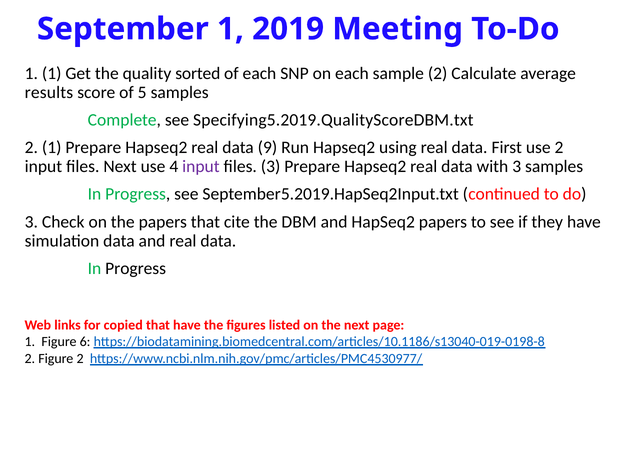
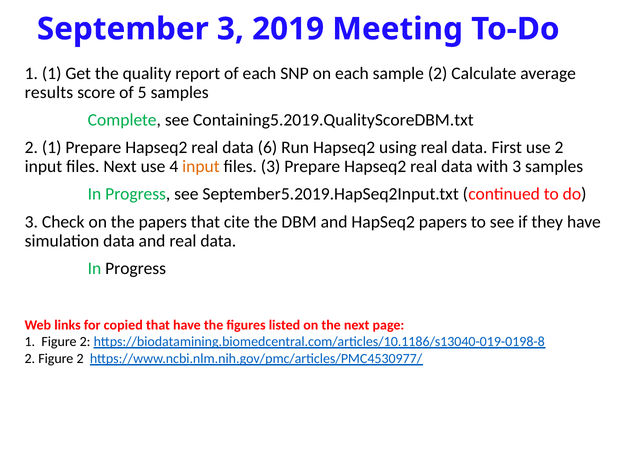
September 1: 1 -> 3
sorted: sorted -> report
Specifying5.2019.QualityScoreDBM.txt: Specifying5.2019.QualityScoreDBM.txt -> Containing5.2019.QualityScoreDBM.txt
9: 9 -> 6
input at (201, 167) colour: purple -> orange
1 Figure 6: 6 -> 2
